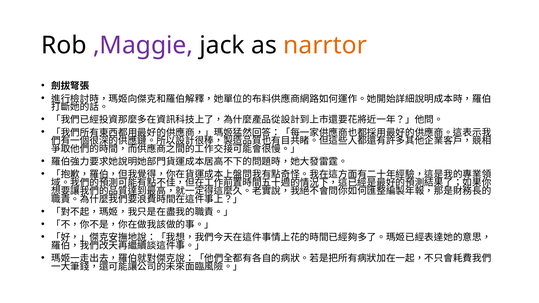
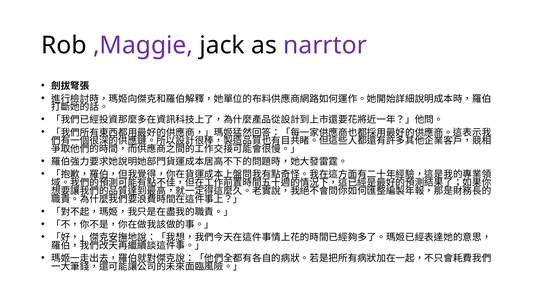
narrtor colour: orange -> purple
